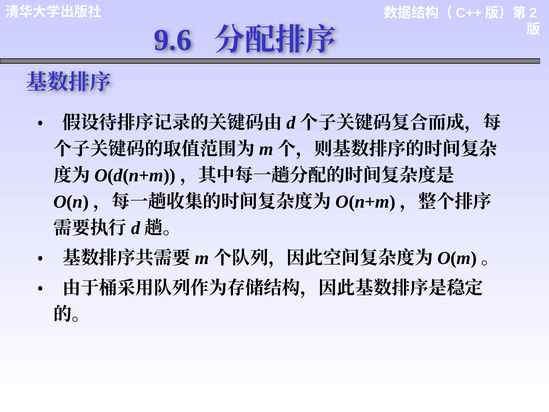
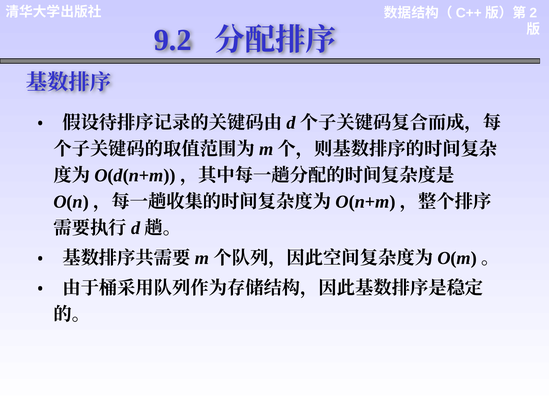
9.6: 9.6 -> 9.2
